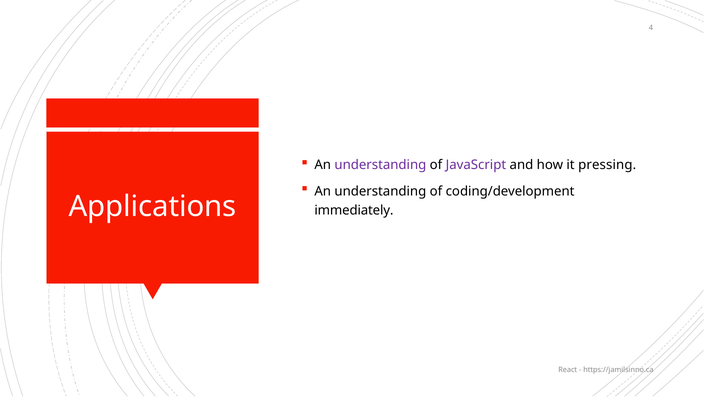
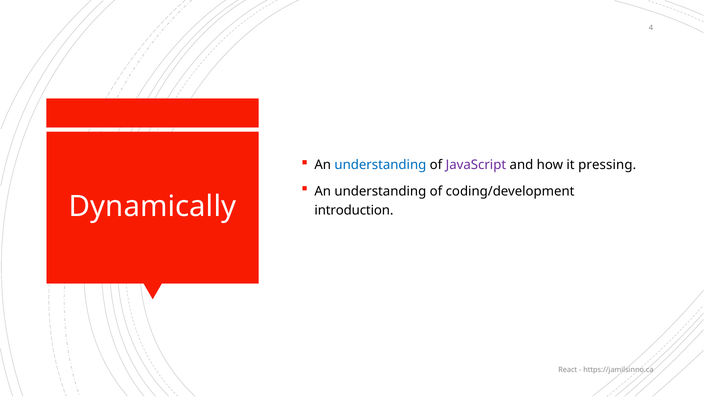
understanding at (380, 165) colour: purple -> blue
Applications: Applications -> Dynamically
immediately: immediately -> introduction
